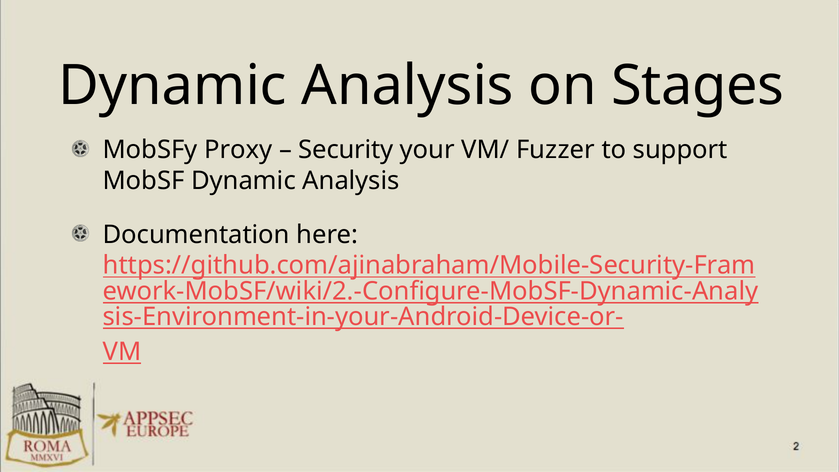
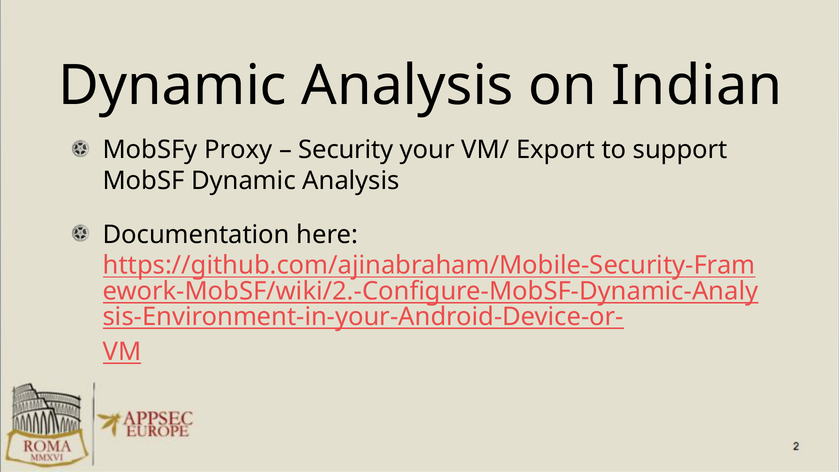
Stages: Stages -> Indian
Fuzzer: Fuzzer -> Export
